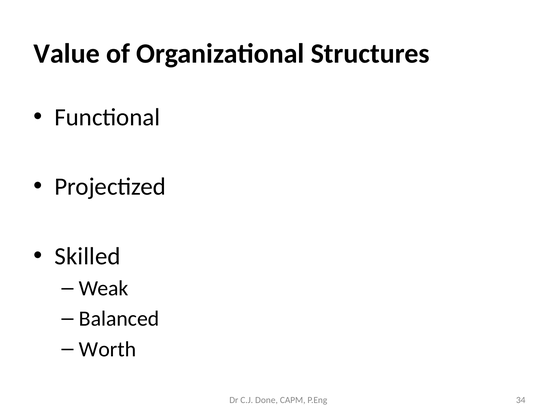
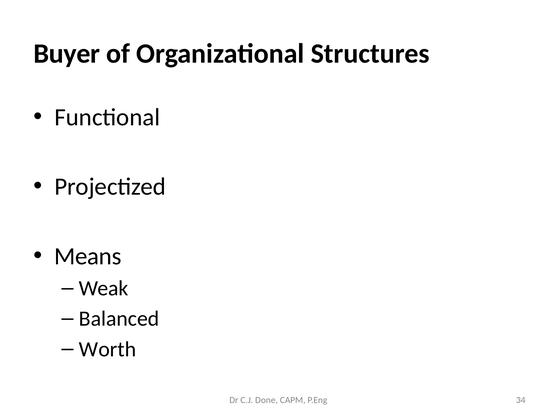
Value: Value -> Buyer
Skilled: Skilled -> Means
